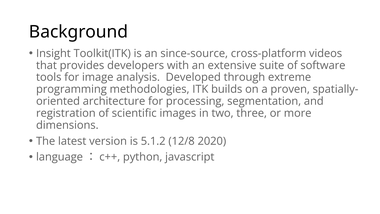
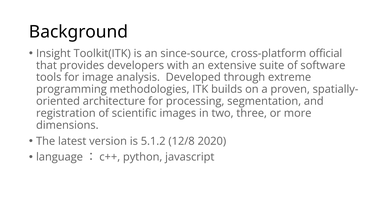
videos: videos -> official
